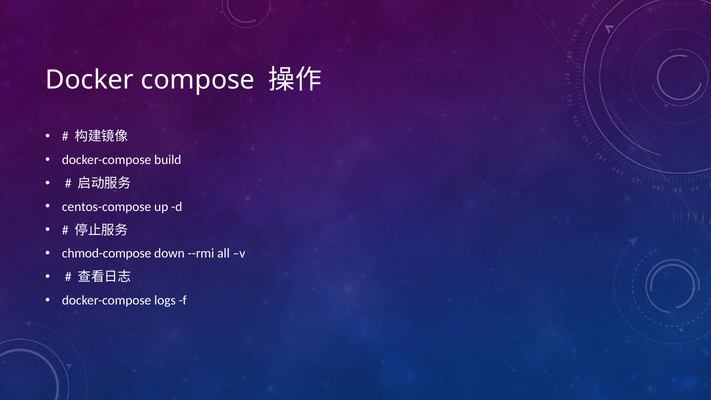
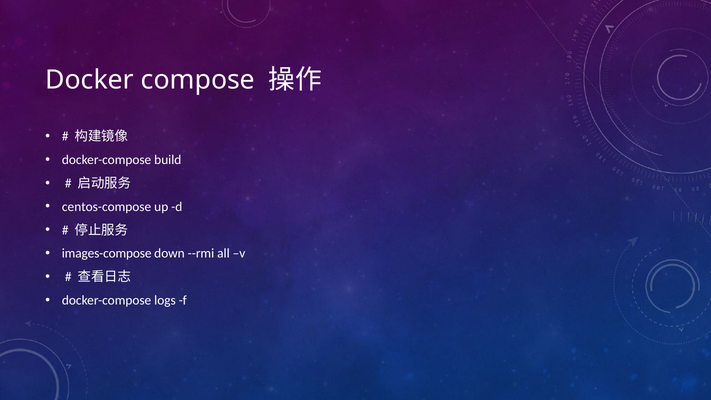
chmod-compose: chmod-compose -> images-compose
